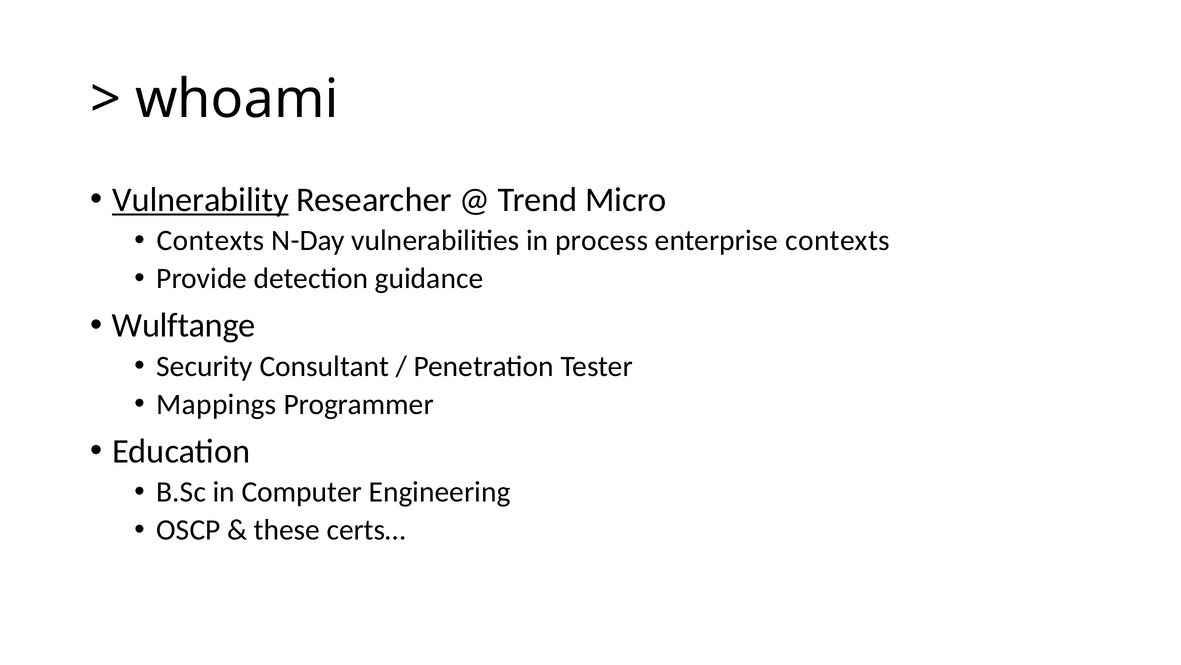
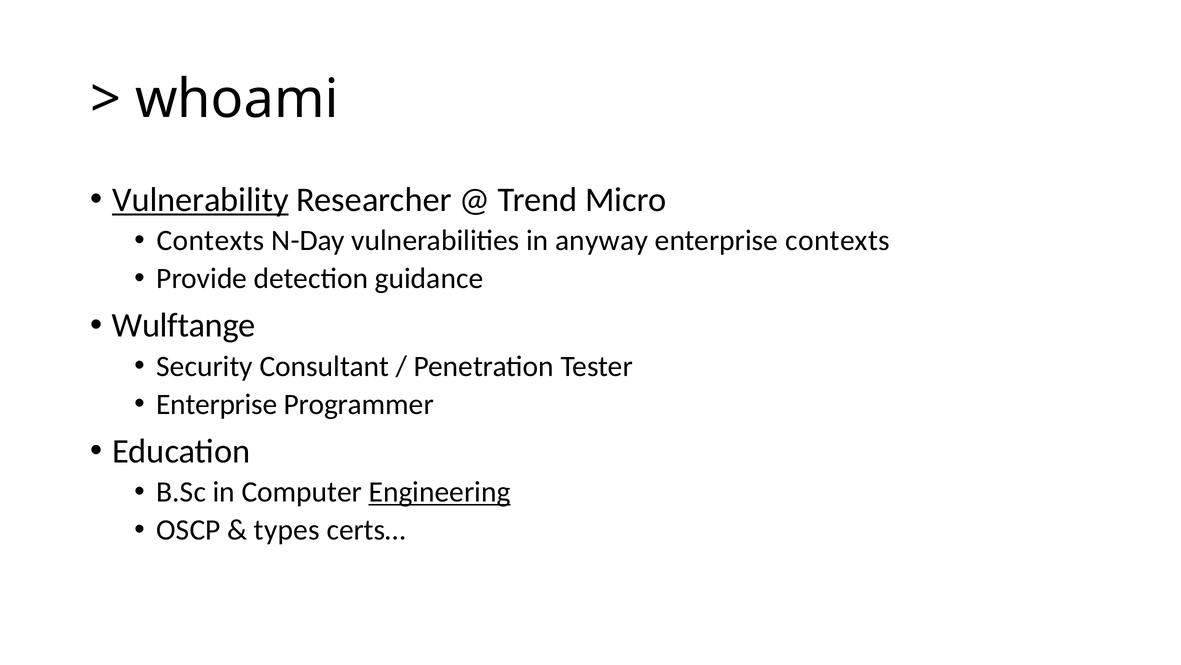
process: process -> anyway
Mappings at (216, 404): Mappings -> Enterprise
Engineering underline: none -> present
these: these -> types
